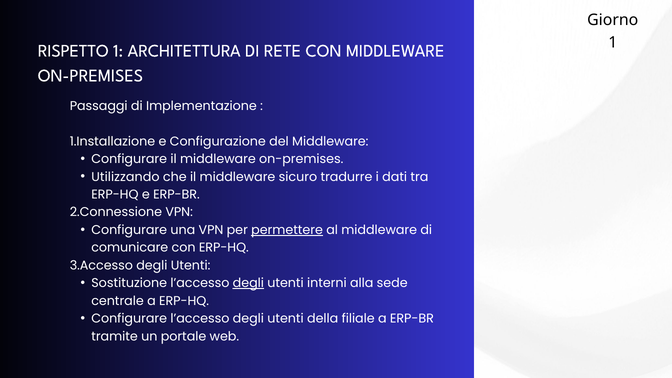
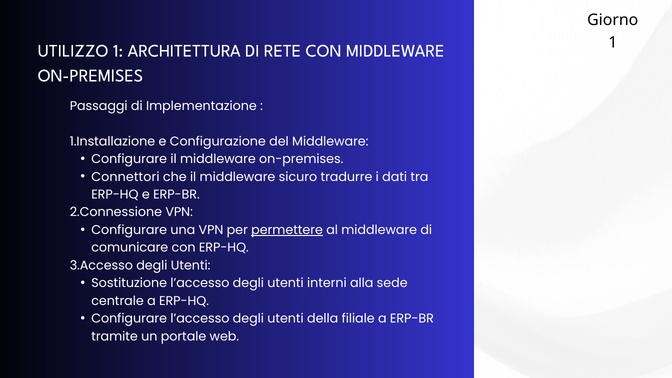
RISPETTO: RISPETTO -> UTILIZZO
Utilizzando: Utilizzando -> Connettori
degli at (248, 283) underline: present -> none
